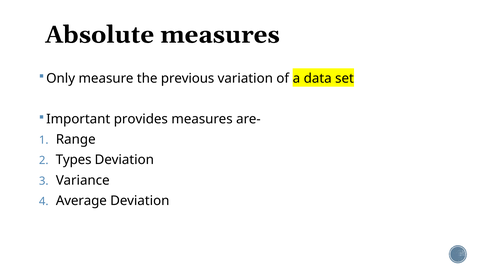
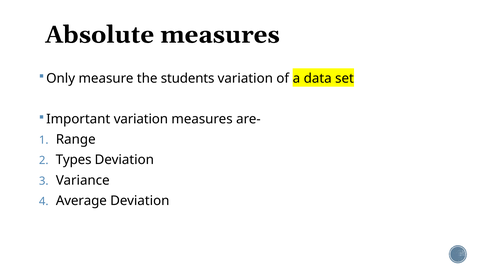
previous: previous -> students
Important provides: provides -> variation
